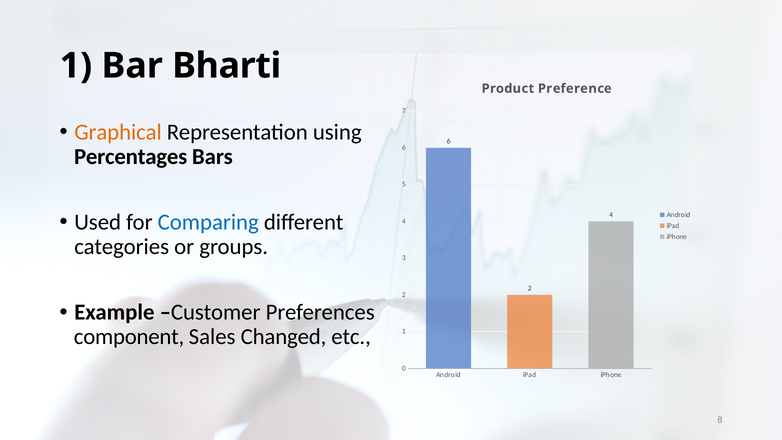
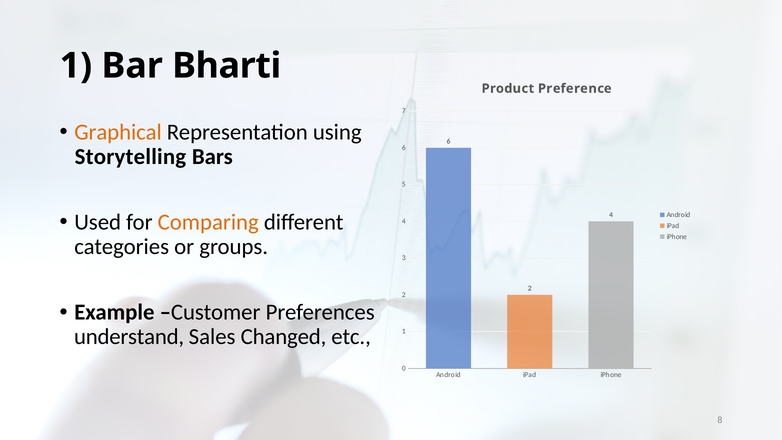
Percentages: Percentages -> Storytelling
Comparing colour: blue -> orange
component: component -> understand
